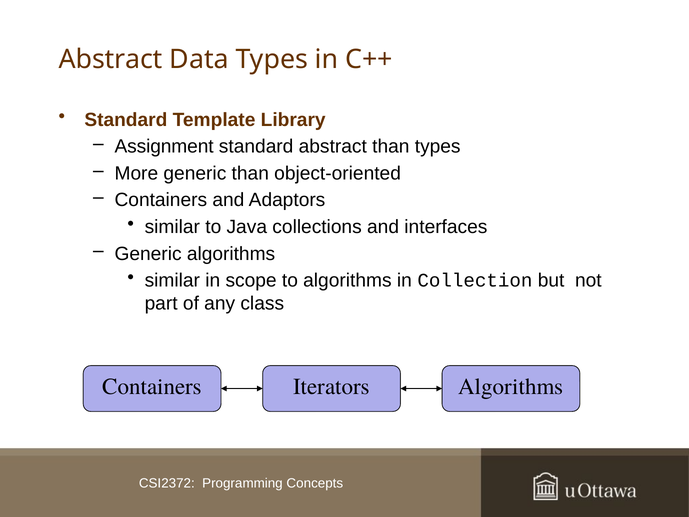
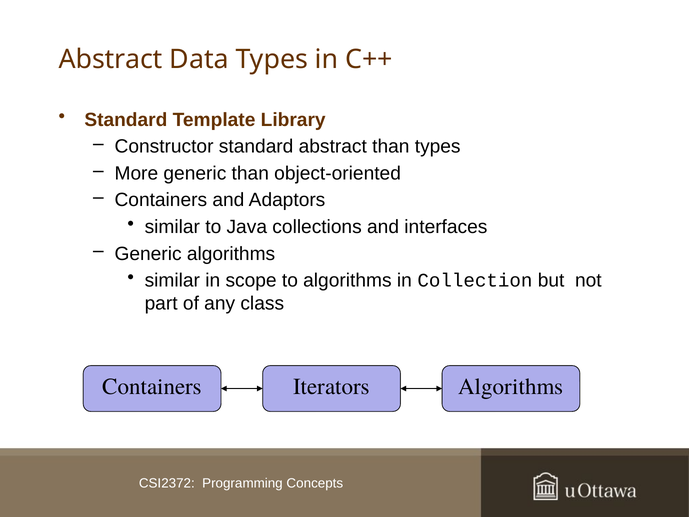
Assignment: Assignment -> Constructor
